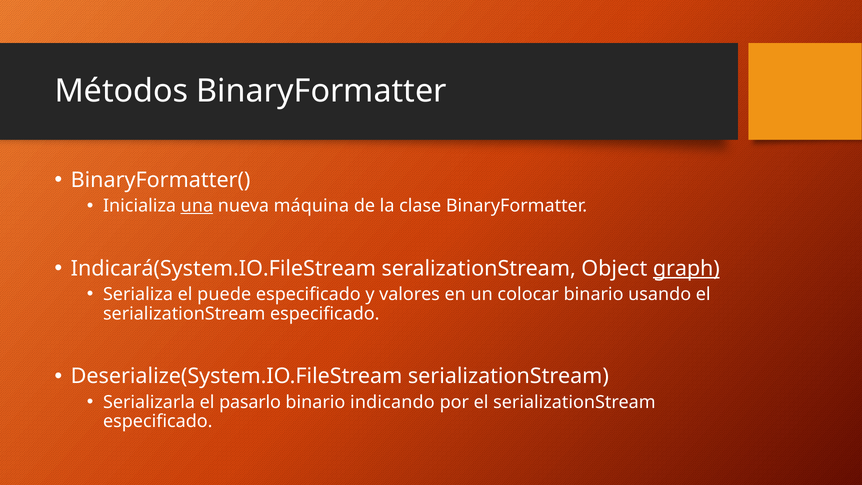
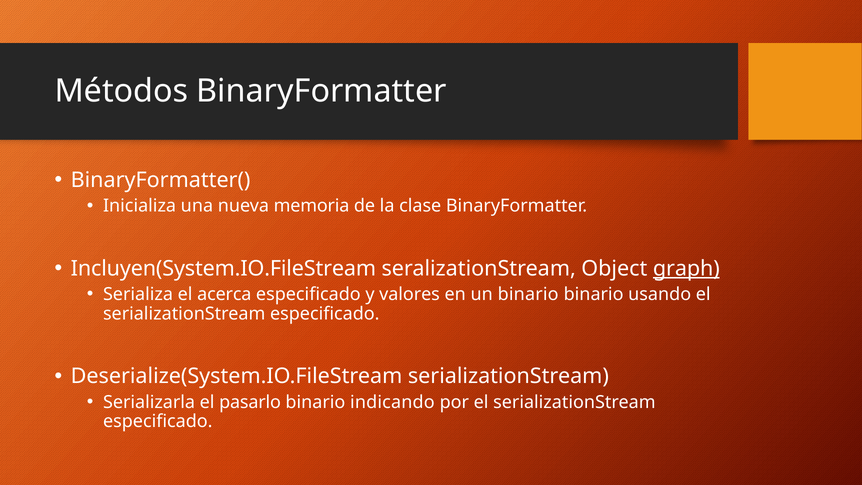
una underline: present -> none
máquina: máquina -> memoria
Indicará(System.IO.FileStream: Indicará(System.IO.FileStream -> Incluyen(System.IO.FileStream
puede: puede -> acerca
un colocar: colocar -> binario
